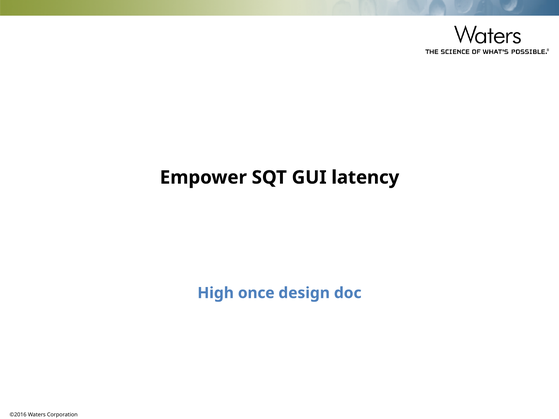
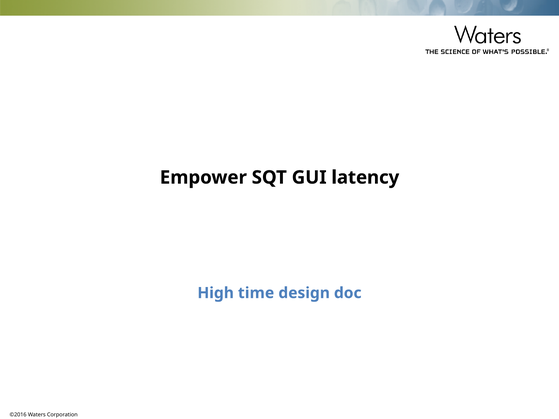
once: once -> time
